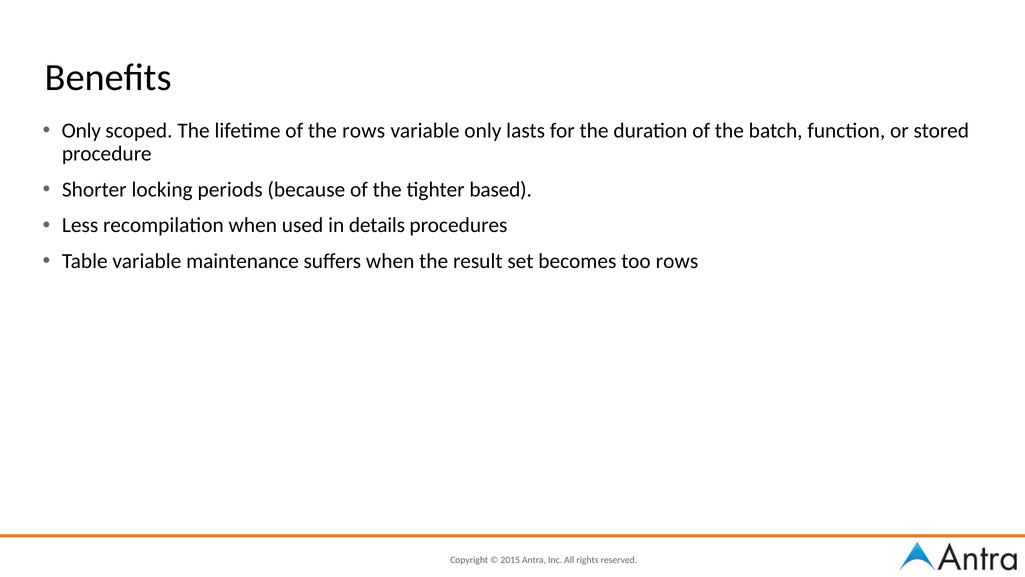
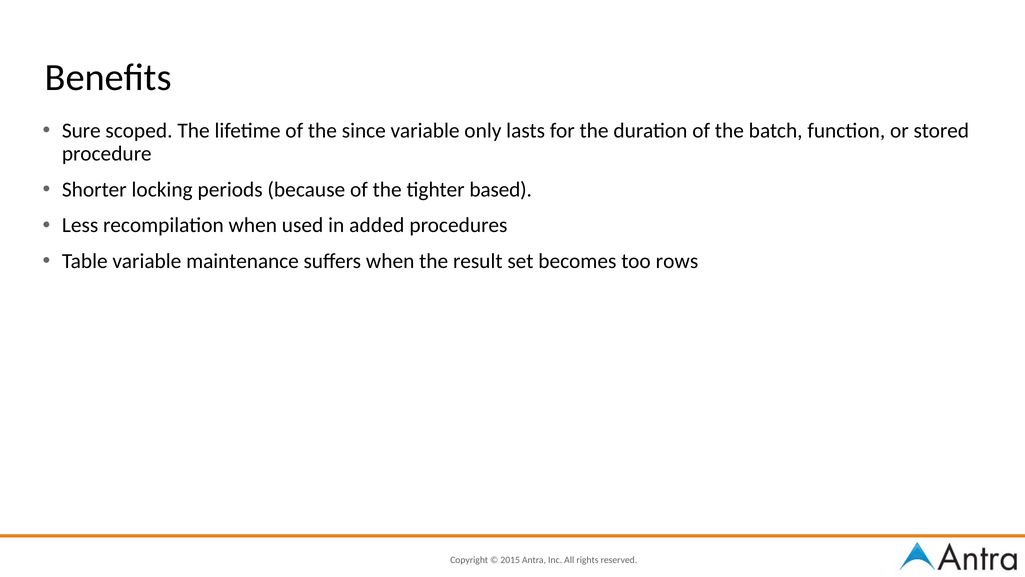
Only at (81, 130): Only -> Sure
the rows: rows -> since
details: details -> added
